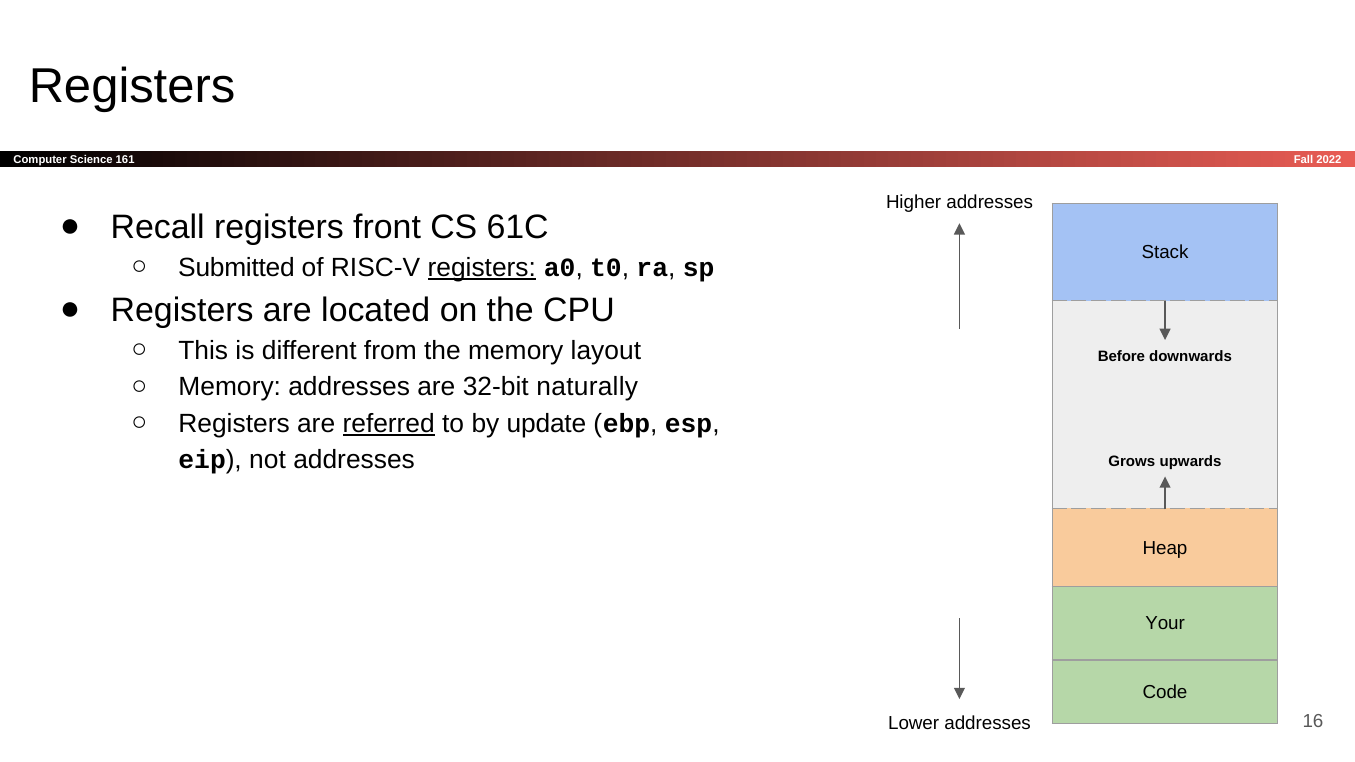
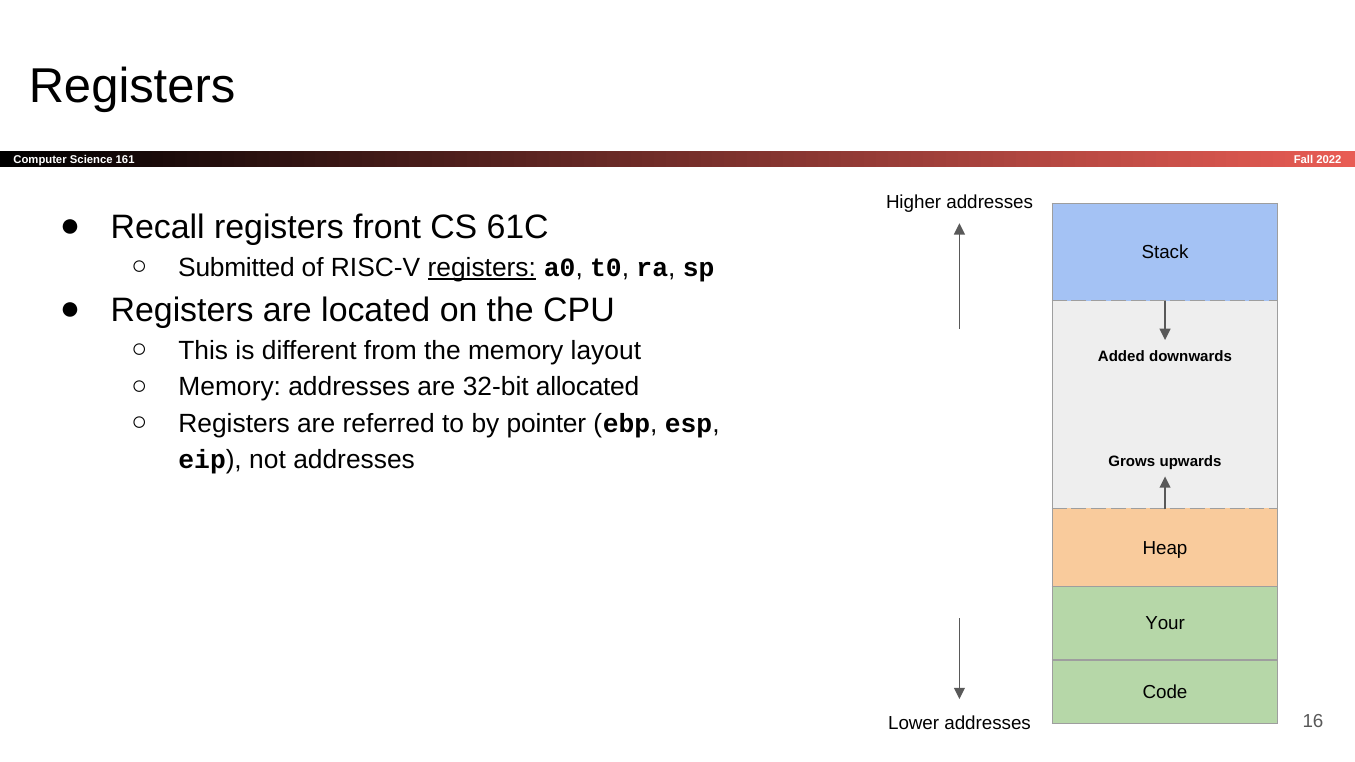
Before: Before -> Added
naturally: naturally -> allocated
referred underline: present -> none
update: update -> pointer
